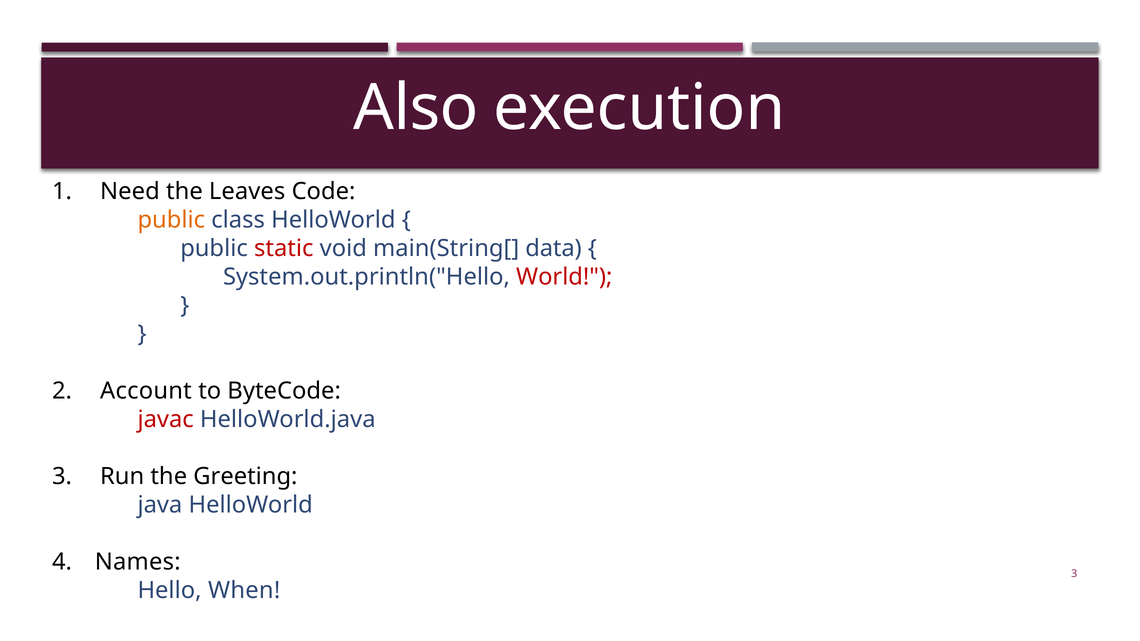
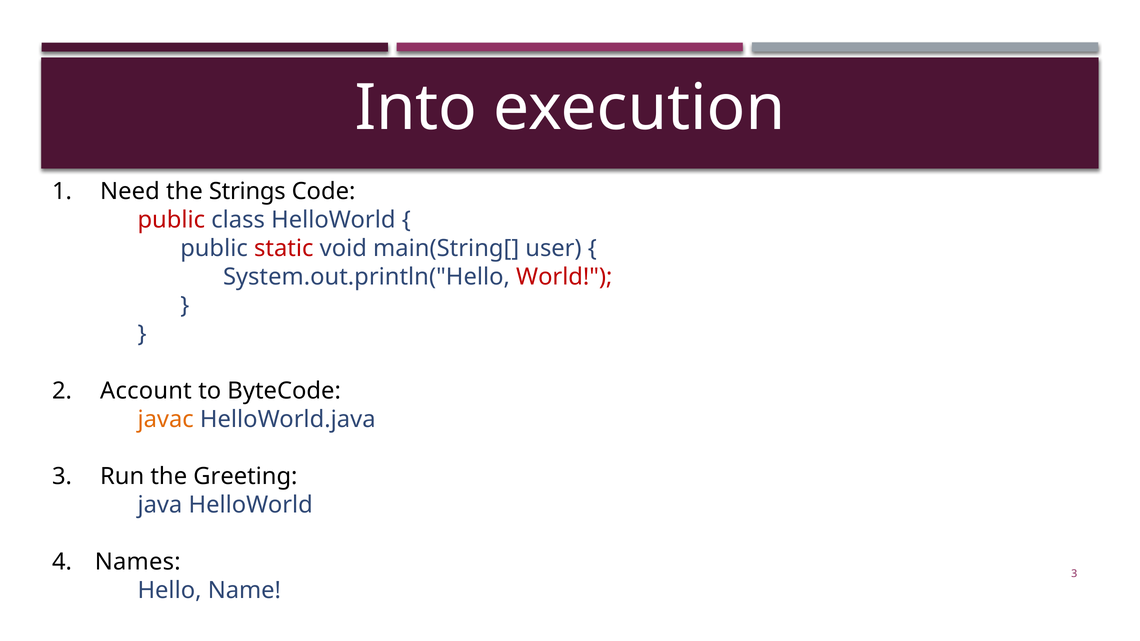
Also: Also -> Into
Leaves: Leaves -> Strings
public at (171, 220) colour: orange -> red
data: data -> user
javac colour: red -> orange
When: When -> Name
